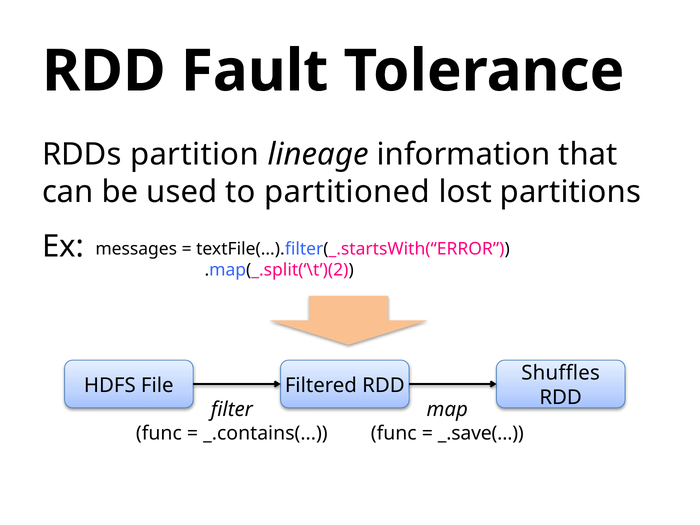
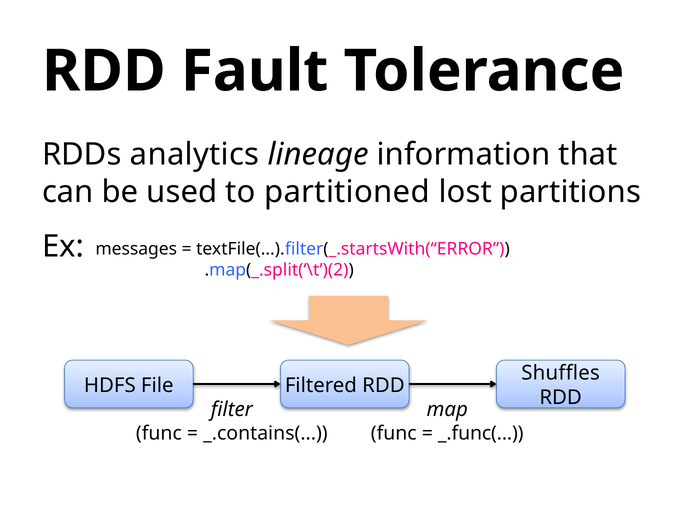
partition: partition -> analytics
_.save(: _.save( -> _.func(
